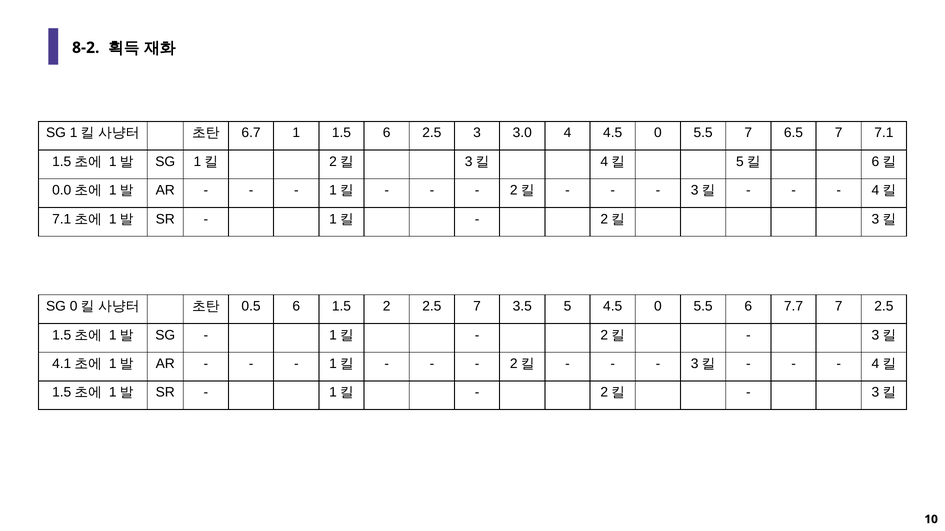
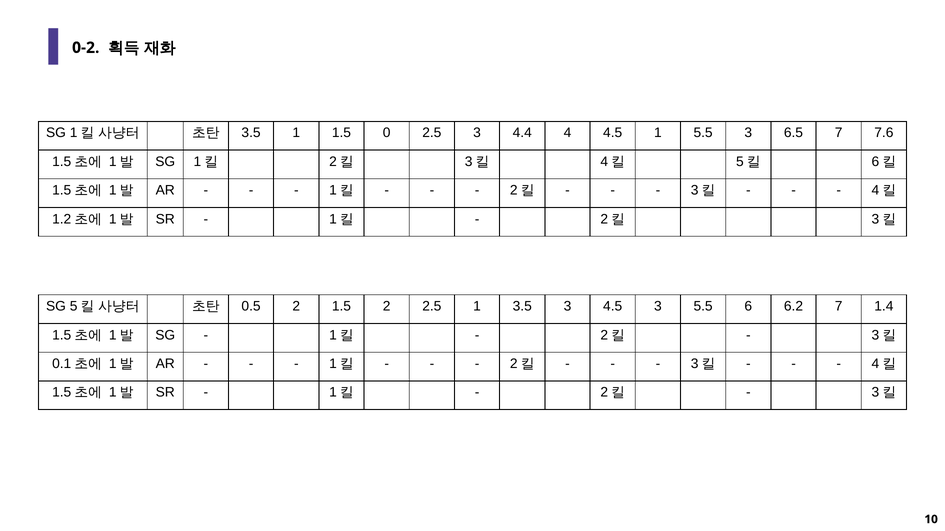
8-2: 8-2 -> 0-2
6.7 at (251, 133): 6.7 -> 3.5
1.5 6: 6 -> 0
3.0: 3.0 -> 4.4
4 4.5 0: 0 -> 1
5.5 7: 7 -> 3
7 7.1: 7.1 -> 7.6
0.0 at (62, 190): 0.0 -> 1.5
7.1 at (62, 219): 7.1 -> 1.2
SG 0: 0 -> 5
0.5 6: 6 -> 2
2.5 7: 7 -> 1
3.5 5: 5 -> 3
0 at (658, 307): 0 -> 3
7.7: 7.7 -> 6.2
7 2.5: 2.5 -> 1.4
4.1: 4.1 -> 0.1
